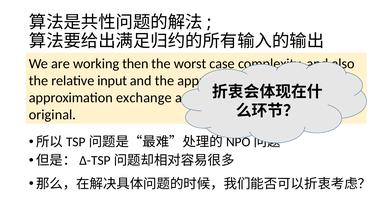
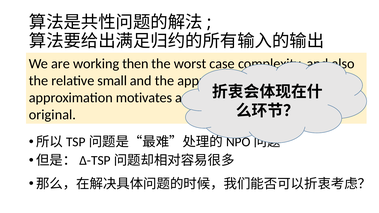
input: input -> small
exchange: exchange -> motivates
